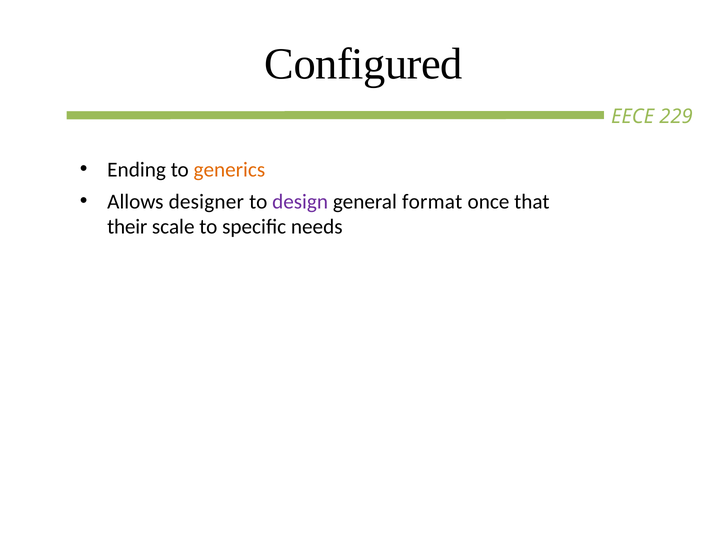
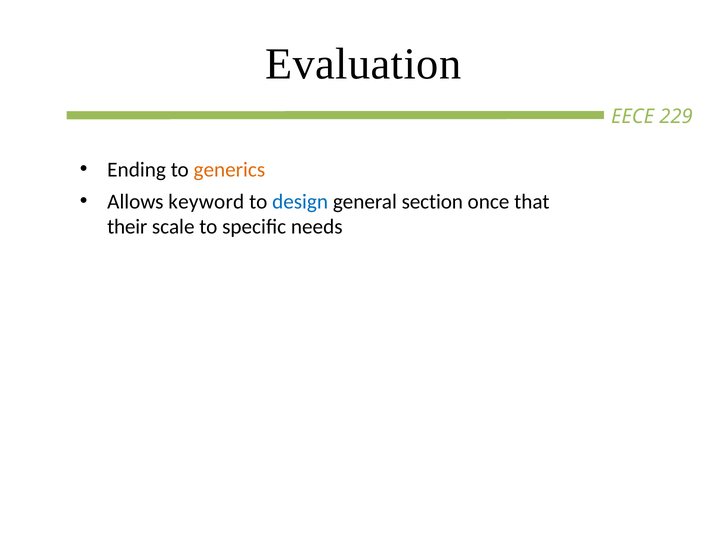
Configured: Configured -> Evaluation
designer: designer -> keyword
design colour: purple -> blue
format: format -> section
